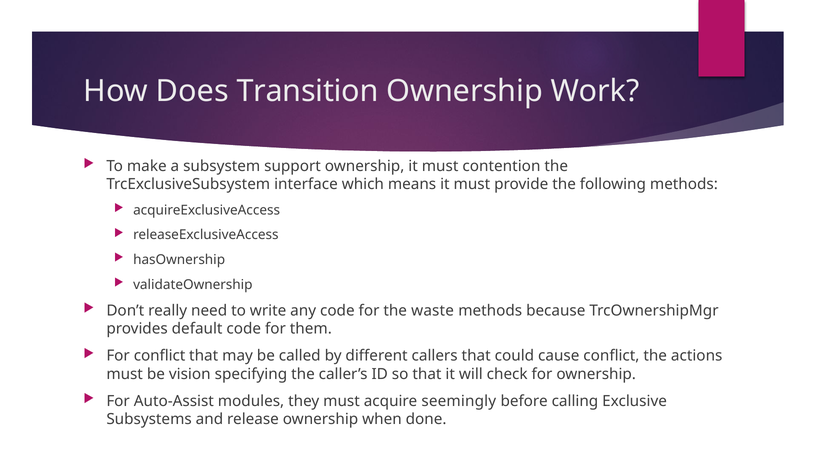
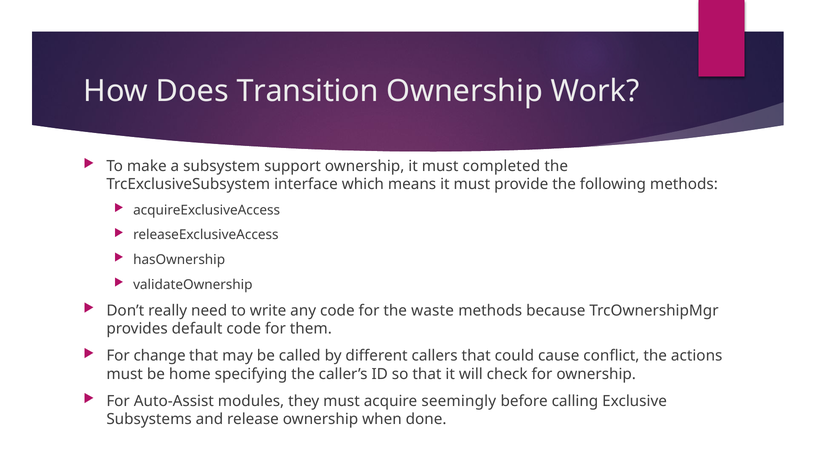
contention: contention -> completed
For conflict: conflict -> change
vision: vision -> home
